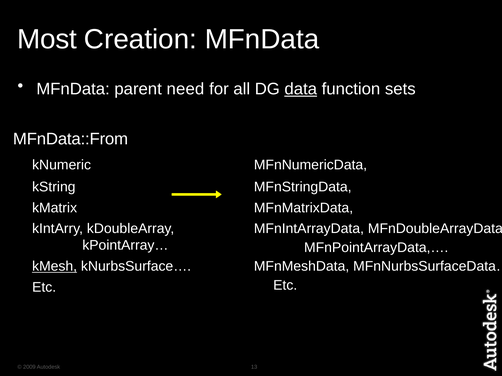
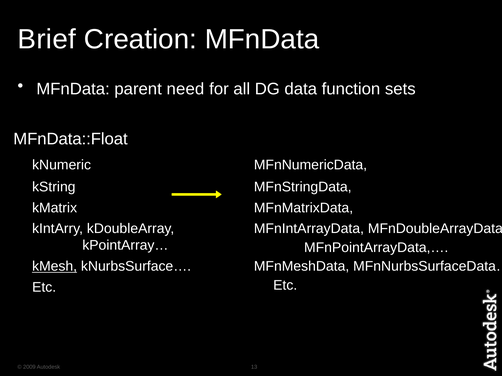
Most: Most -> Brief
data underline: present -> none
MFnData::From: MFnData::From -> MFnData::Float
